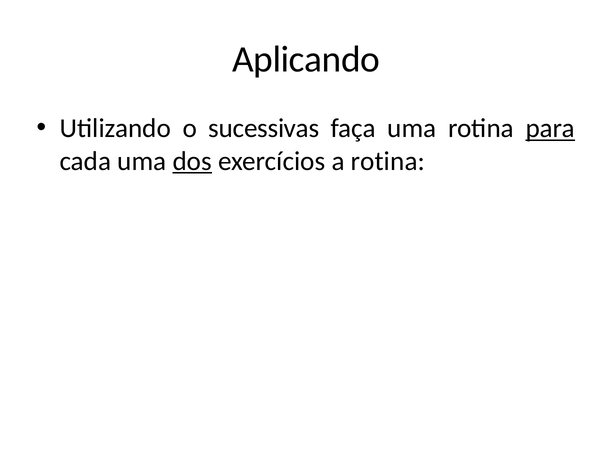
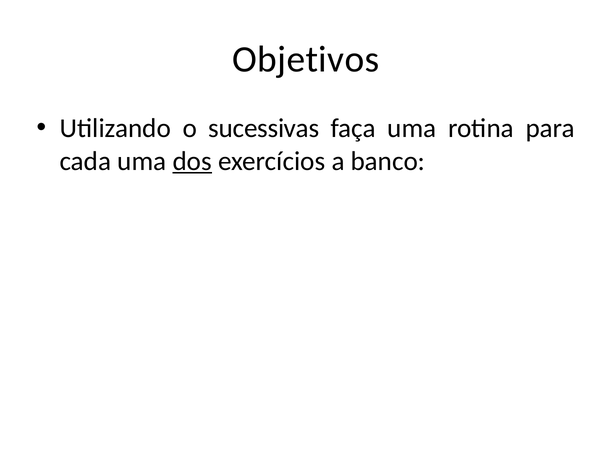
Aplicando: Aplicando -> Objetivos
para underline: present -> none
a rotina: rotina -> banco
